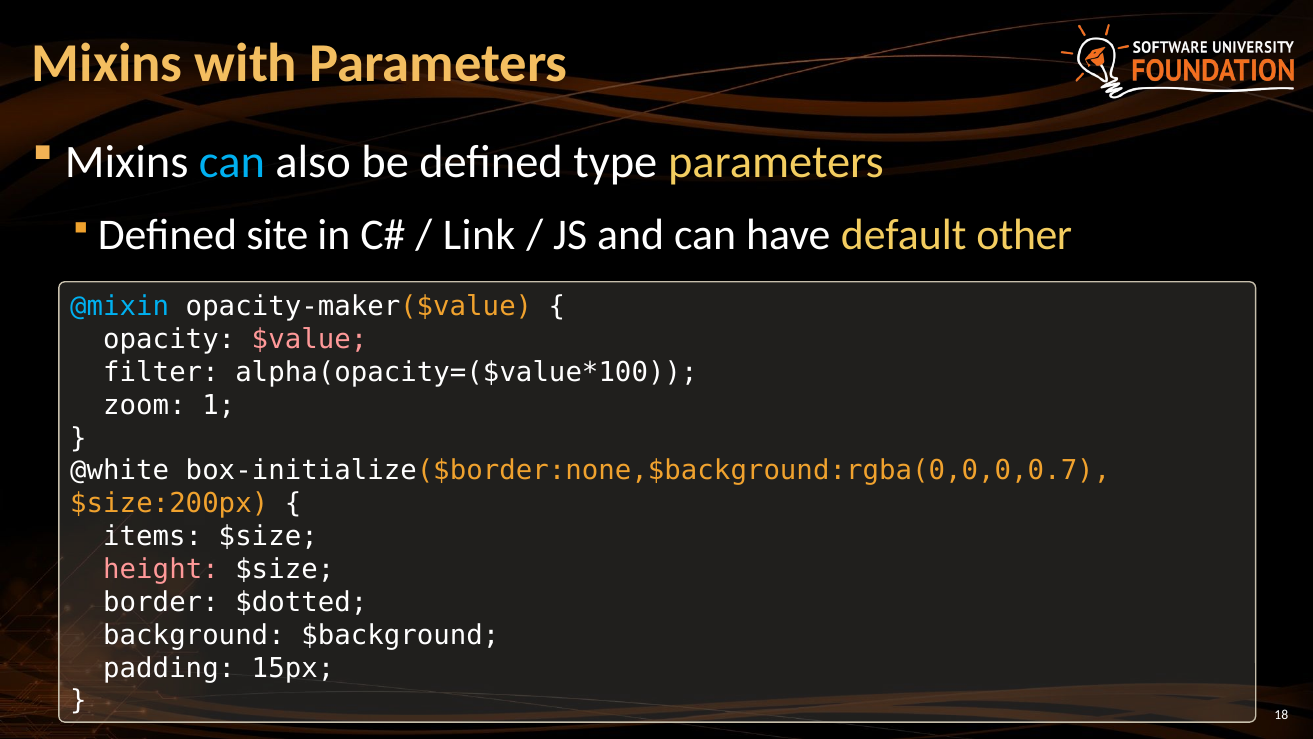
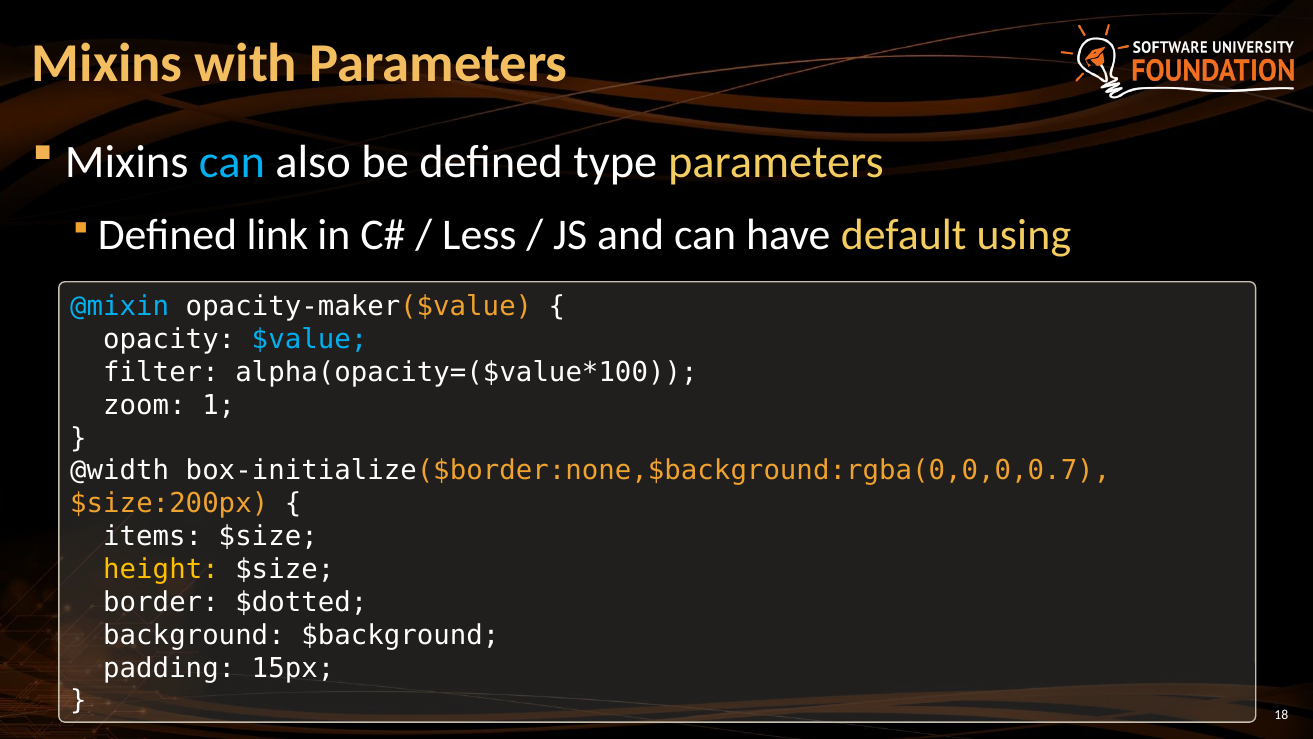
site: site -> link
Link: Link -> Less
other: other -> using
$value colour: pink -> light blue
@white: @white -> @width
height colour: pink -> yellow
